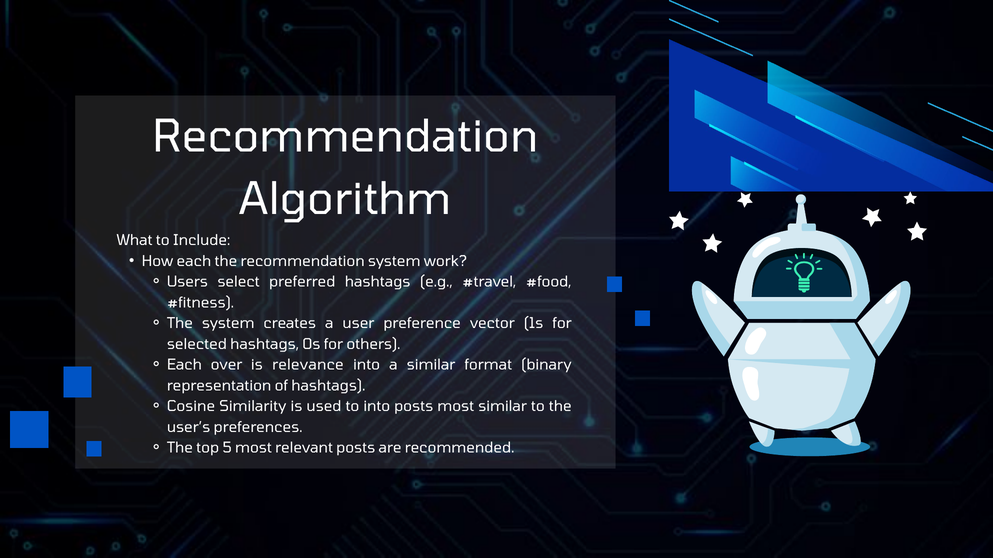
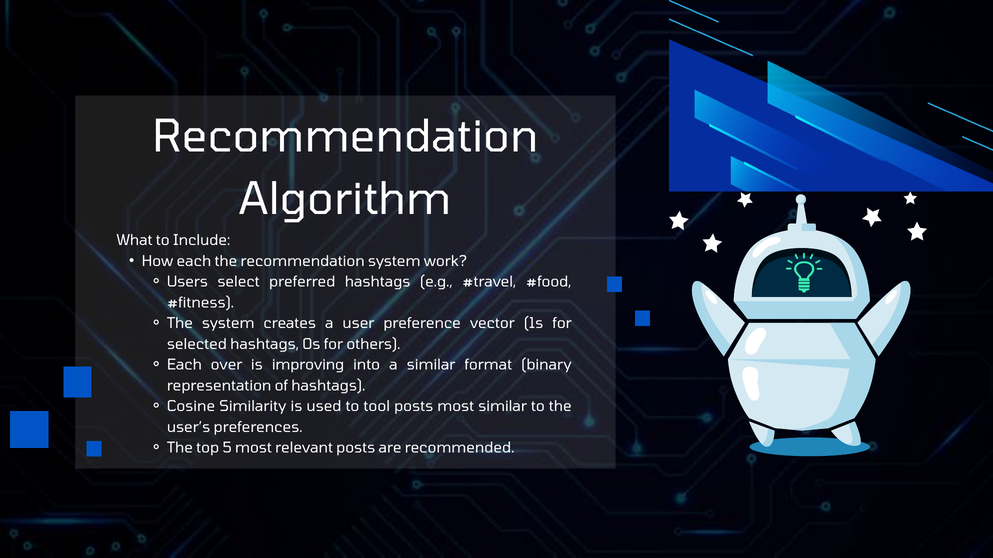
relevance: relevance -> improving
to into: into -> tool
